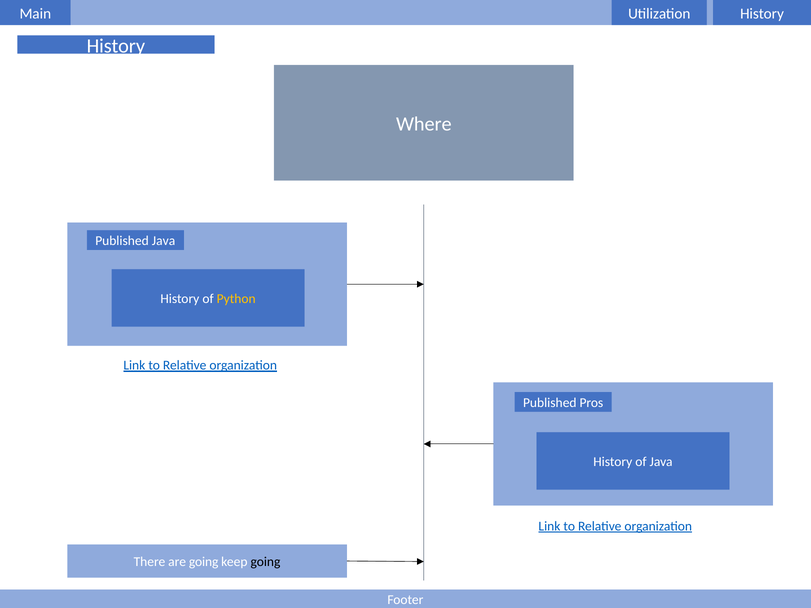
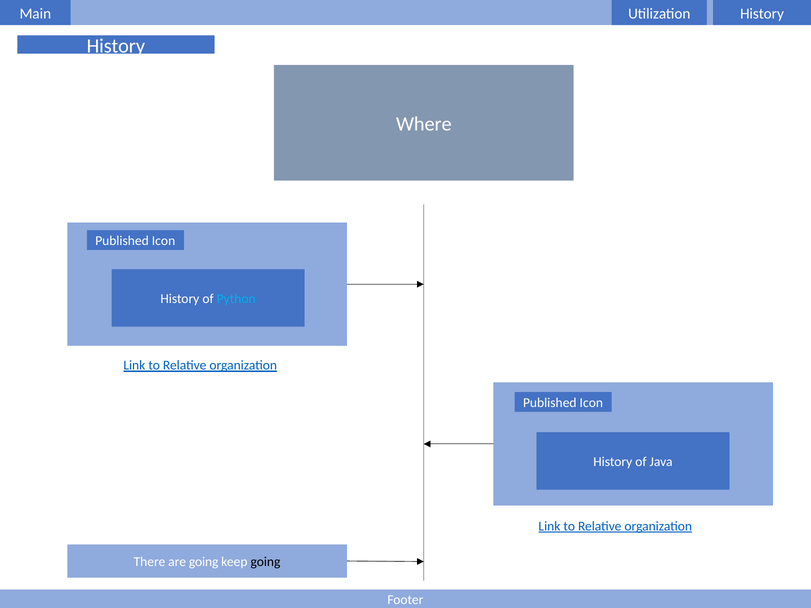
Java at (164, 241): Java -> Icon
Python colour: yellow -> light blue
Pros at (591, 403): Pros -> Icon
